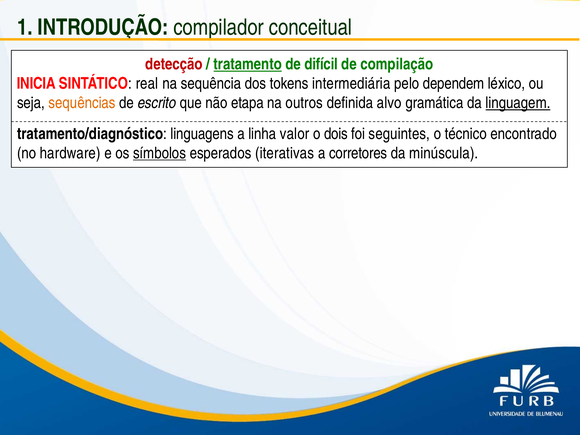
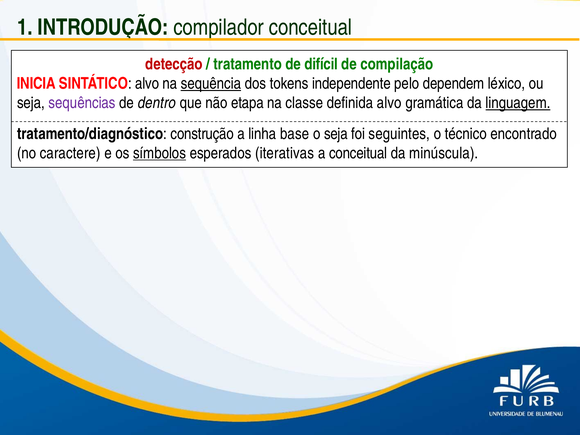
tratamento underline: present -> none
SINTÁTICO real: real -> alvo
sequência underline: none -> present
intermediária: intermediária -> independente
sequências colour: orange -> purple
escrito: escrito -> dentro
outros: outros -> classe
linguagens: linguagens -> construção
valor: valor -> base
o dois: dois -> seja
hardware: hardware -> caractere
a corretores: corretores -> conceitual
